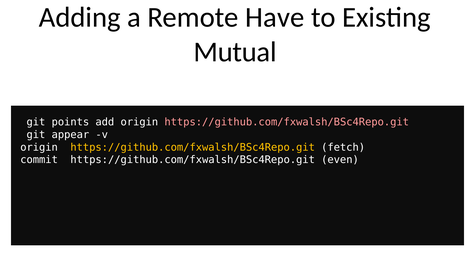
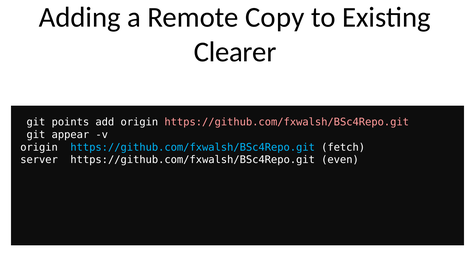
Have: Have -> Copy
Mutual: Mutual -> Clearer
https://github.com/fxwalsh/BSc4Repo.git at (193, 147) colour: yellow -> light blue
commit: commit -> server
